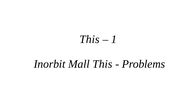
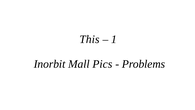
Mall This: This -> Pics
